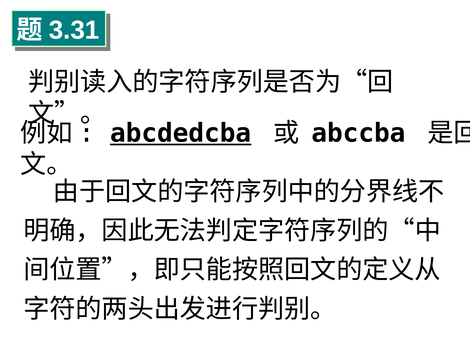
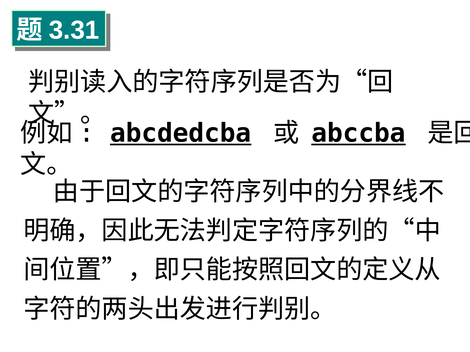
abccba underline: none -> present
